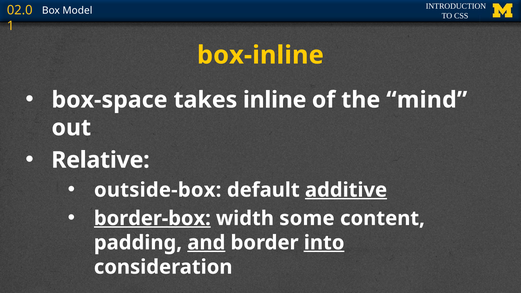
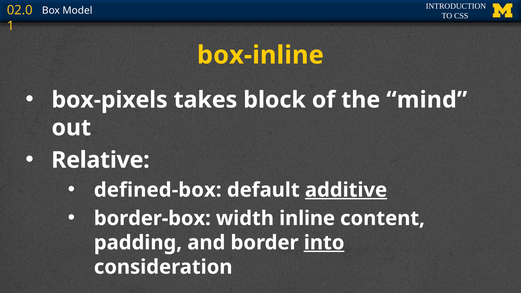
box-space: box-space -> box-pixels
inline: inline -> block
outside-box: outside-box -> defined-box
border-box underline: present -> none
some: some -> inline
and underline: present -> none
